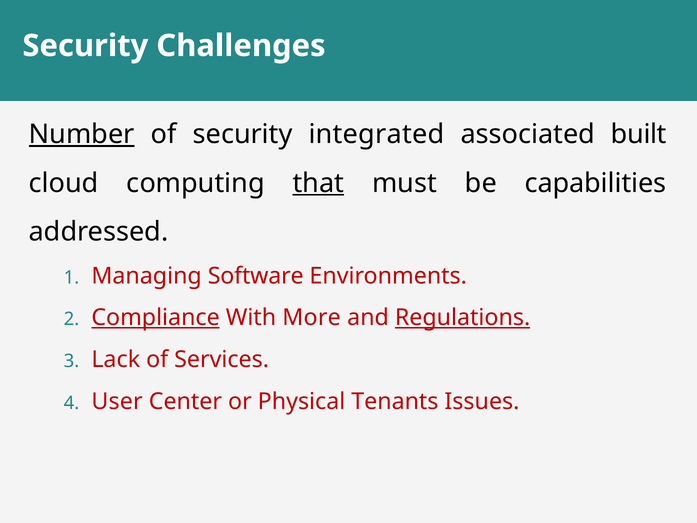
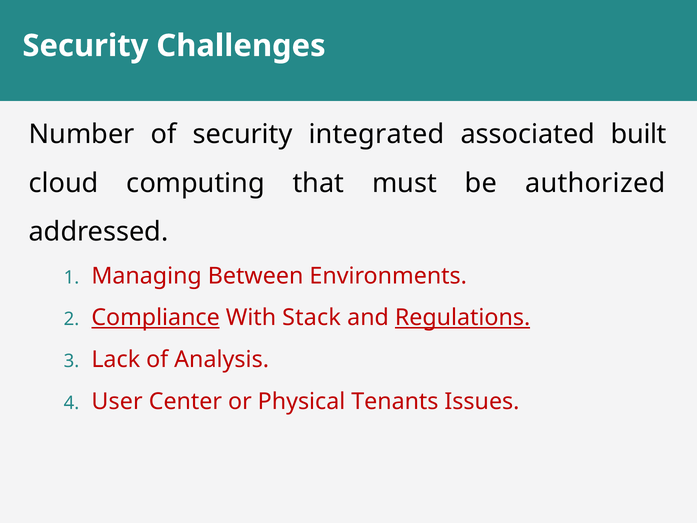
Number underline: present -> none
that underline: present -> none
capabilities: capabilities -> authorized
Software: Software -> Between
More: More -> Stack
Services: Services -> Analysis
